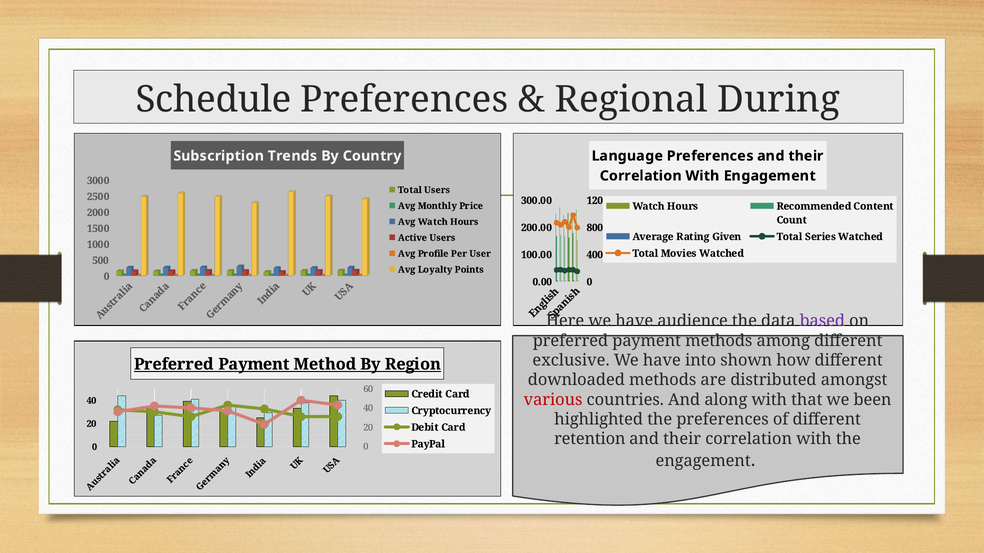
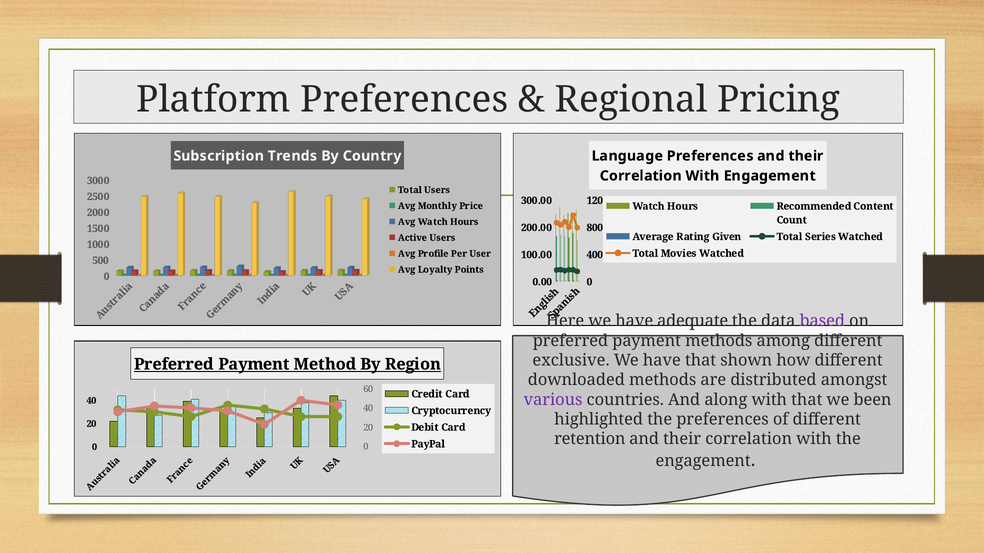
Schedule: Schedule -> Platform
During: During -> Pricing
audience: audience -> adequate
have into: into -> that
various colour: red -> purple
